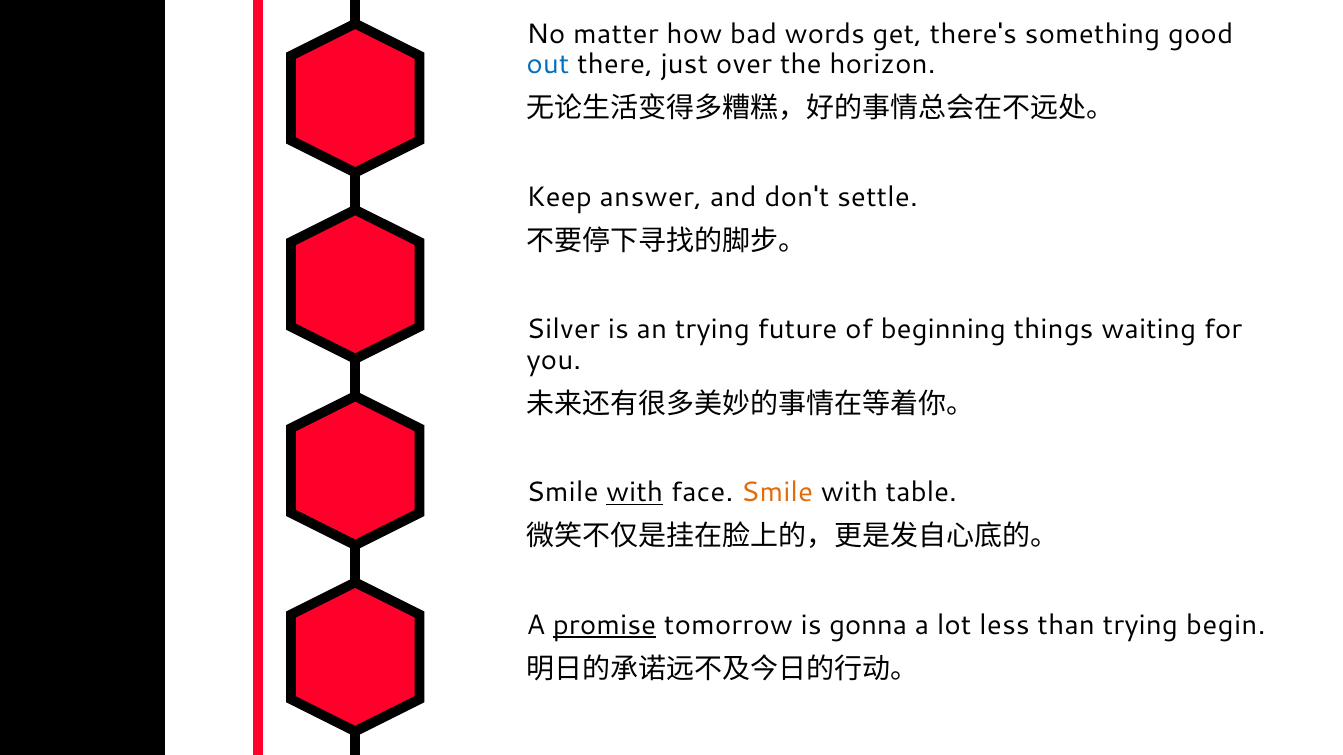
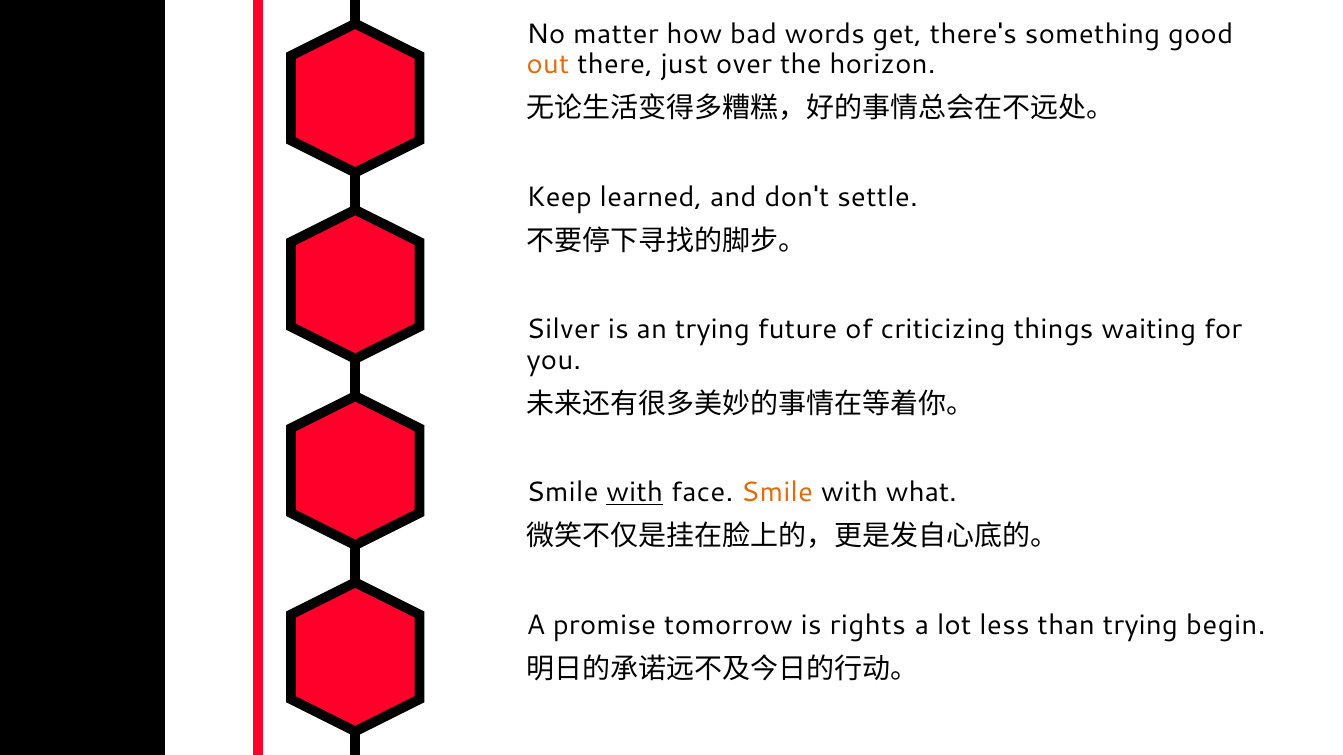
out colour: blue -> orange
answer: answer -> learned
beginning: beginning -> criticizing
table: table -> what
promise underline: present -> none
gonna: gonna -> rights
